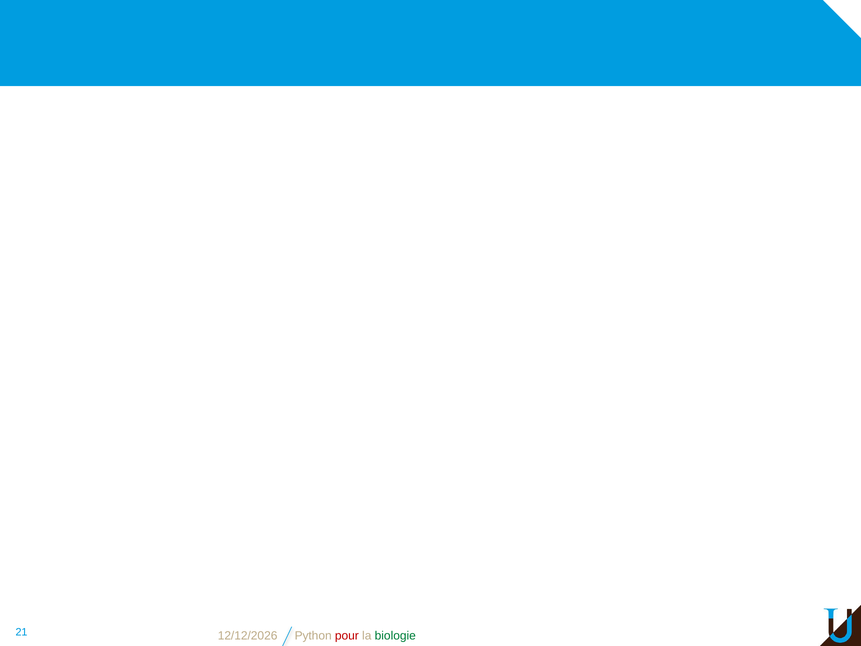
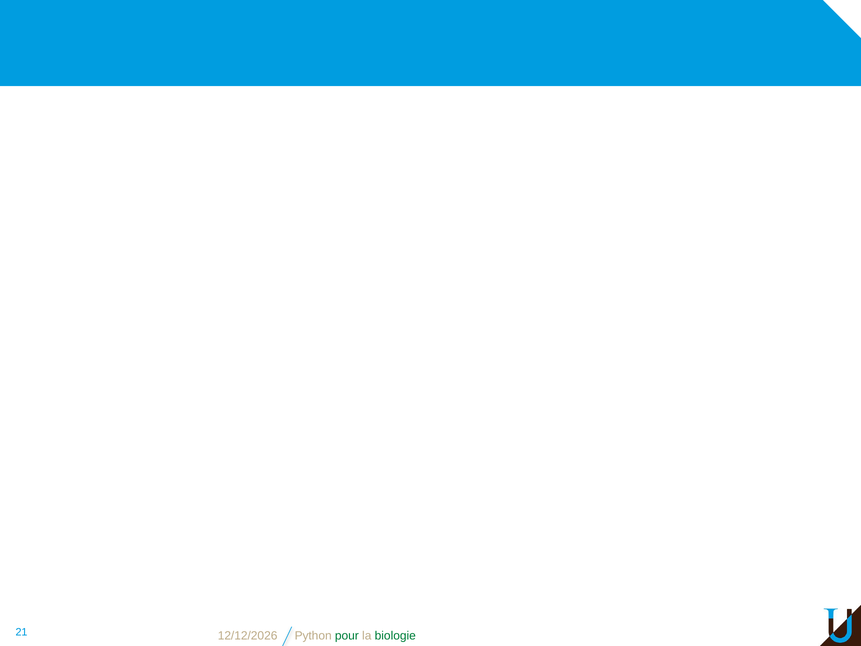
pour colour: red -> green
